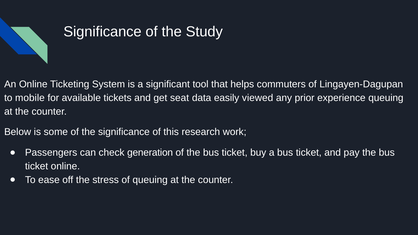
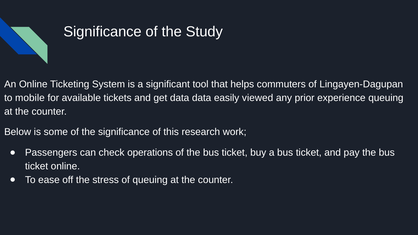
get seat: seat -> data
generation: generation -> operations
